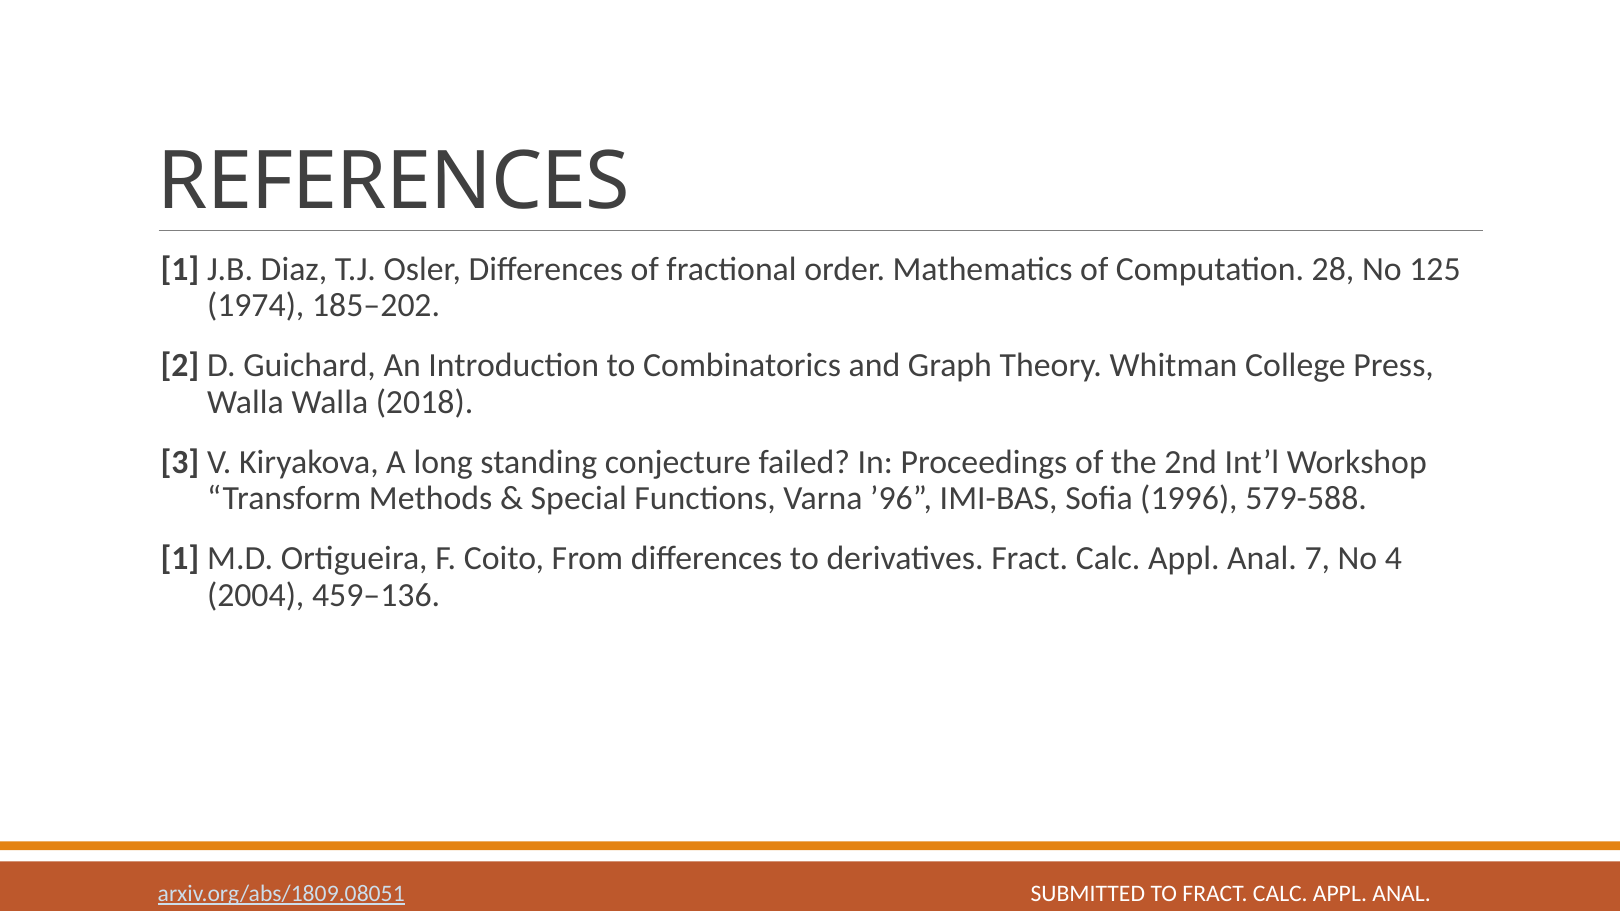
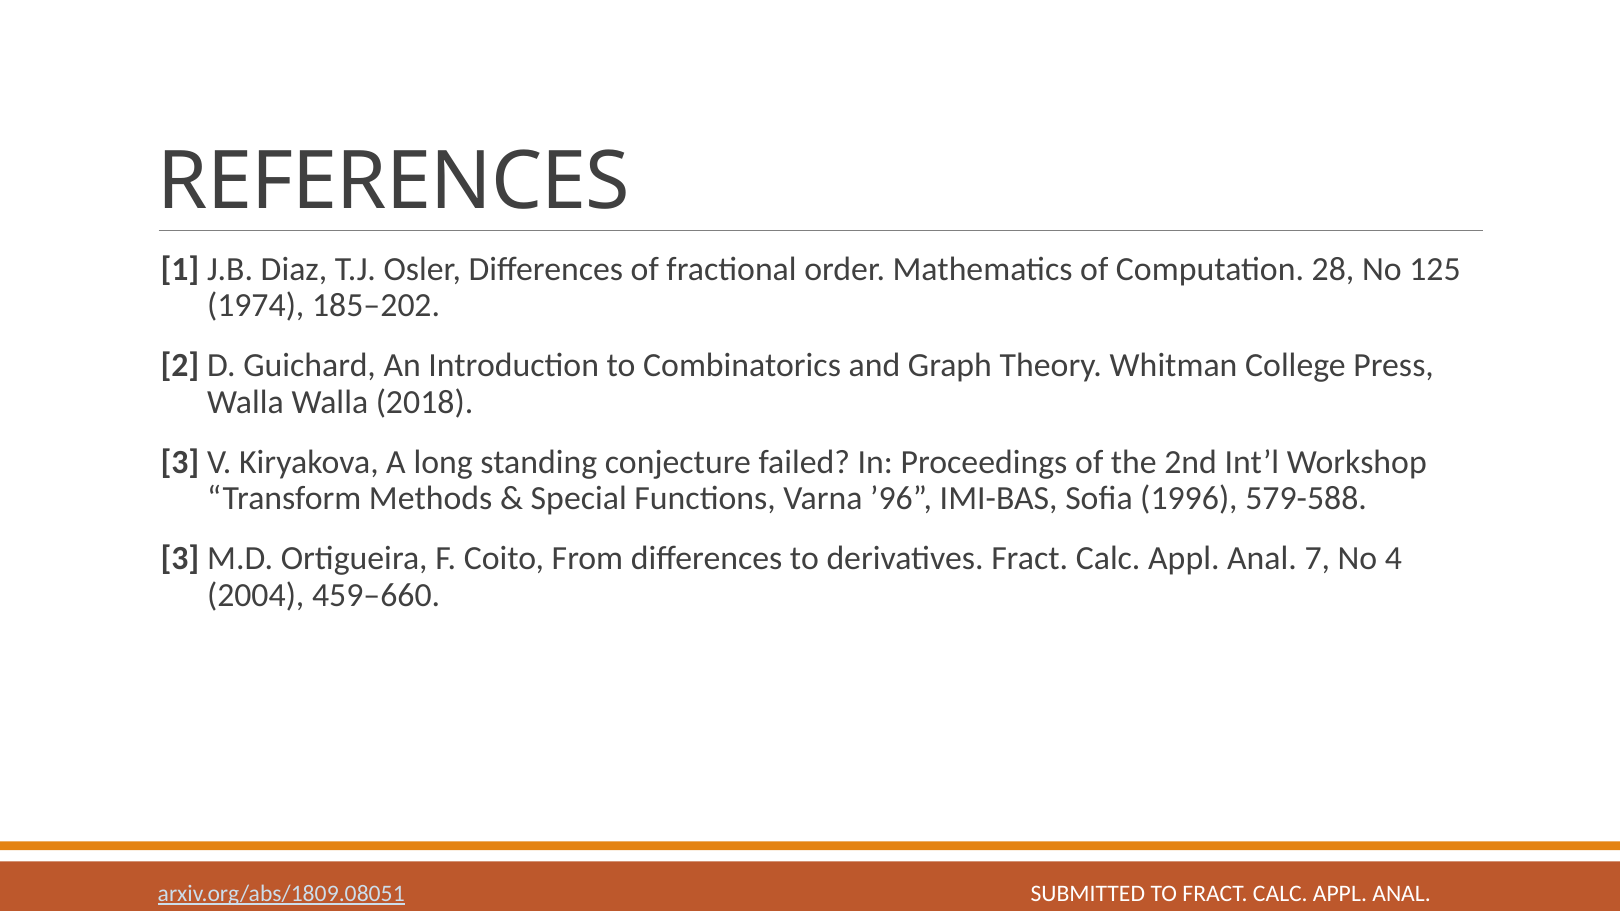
1 at (180, 559): 1 -> 3
459–136: 459–136 -> 459–660
